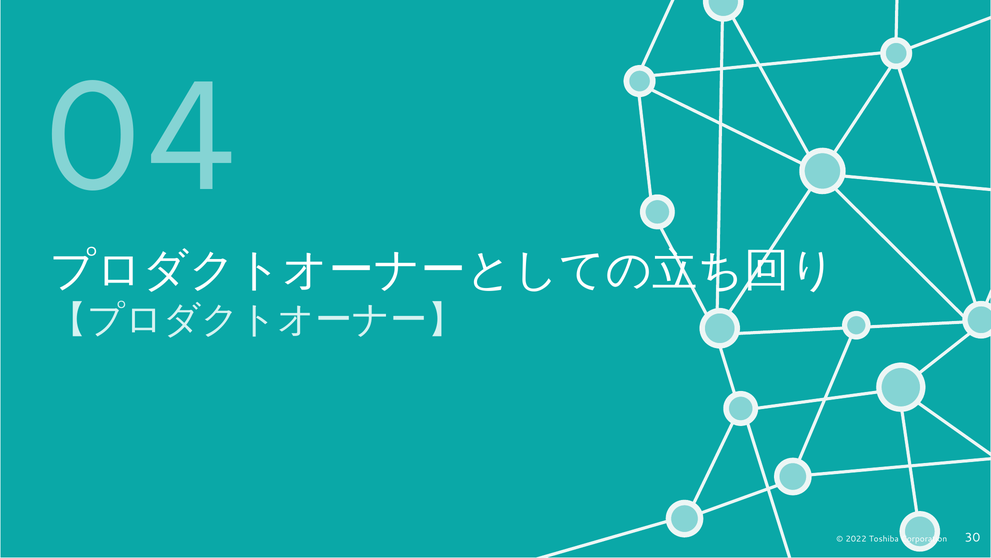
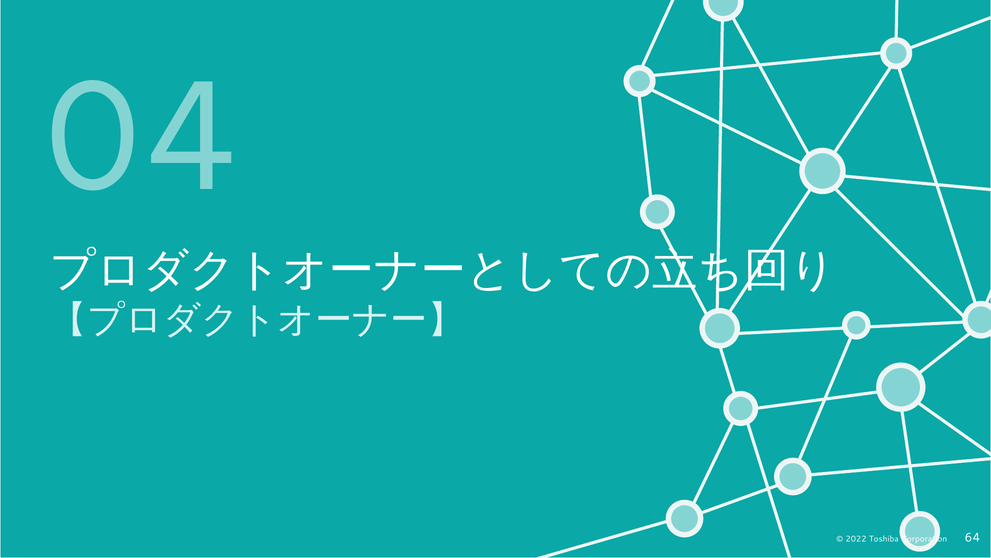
30: 30 -> 64
